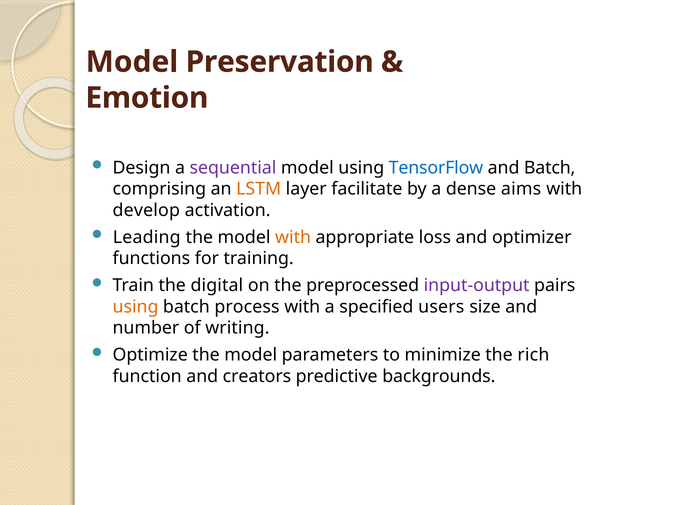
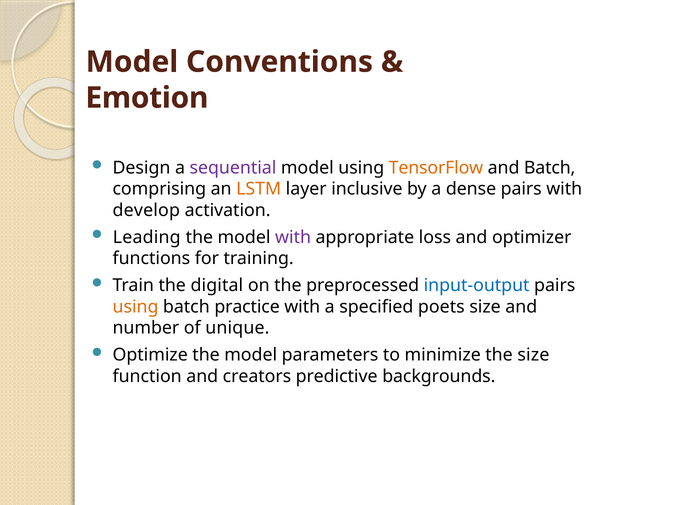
Preservation: Preservation -> Conventions
TensorFlow colour: blue -> orange
facilitate: facilitate -> inclusive
dense aims: aims -> pairs
with at (293, 237) colour: orange -> purple
input-output colour: purple -> blue
process: process -> practice
users: users -> poets
writing: writing -> unique
the rich: rich -> size
